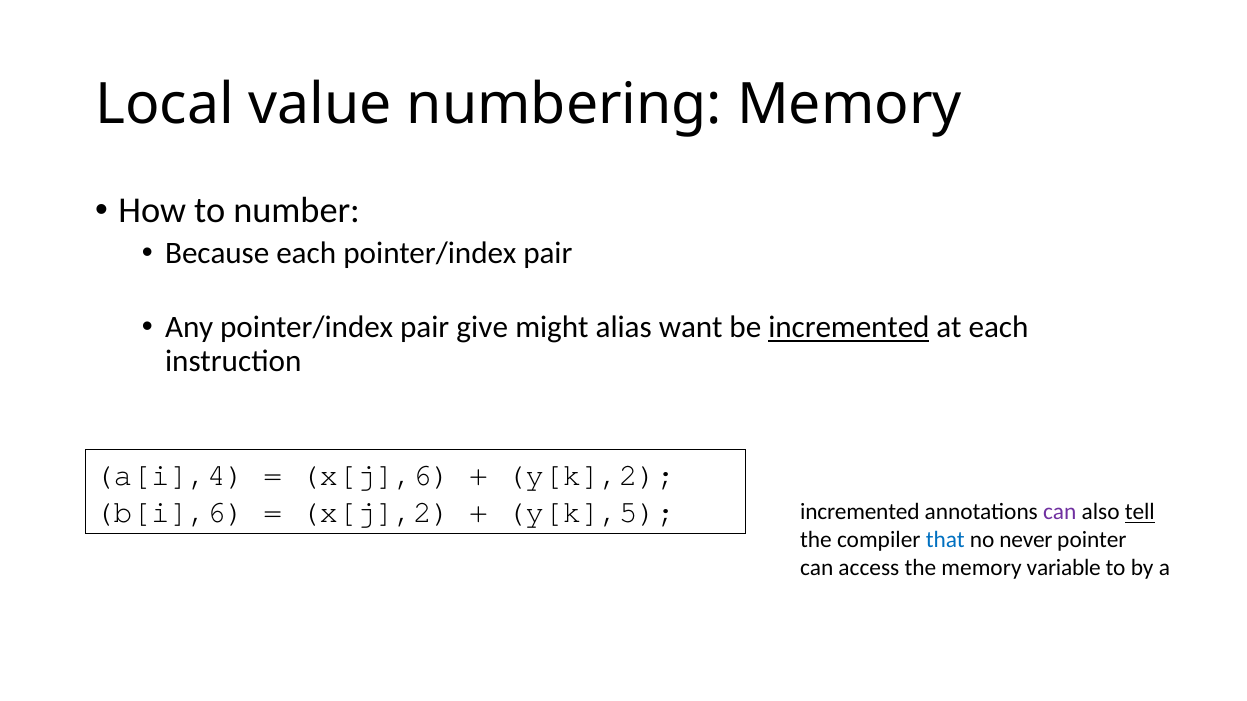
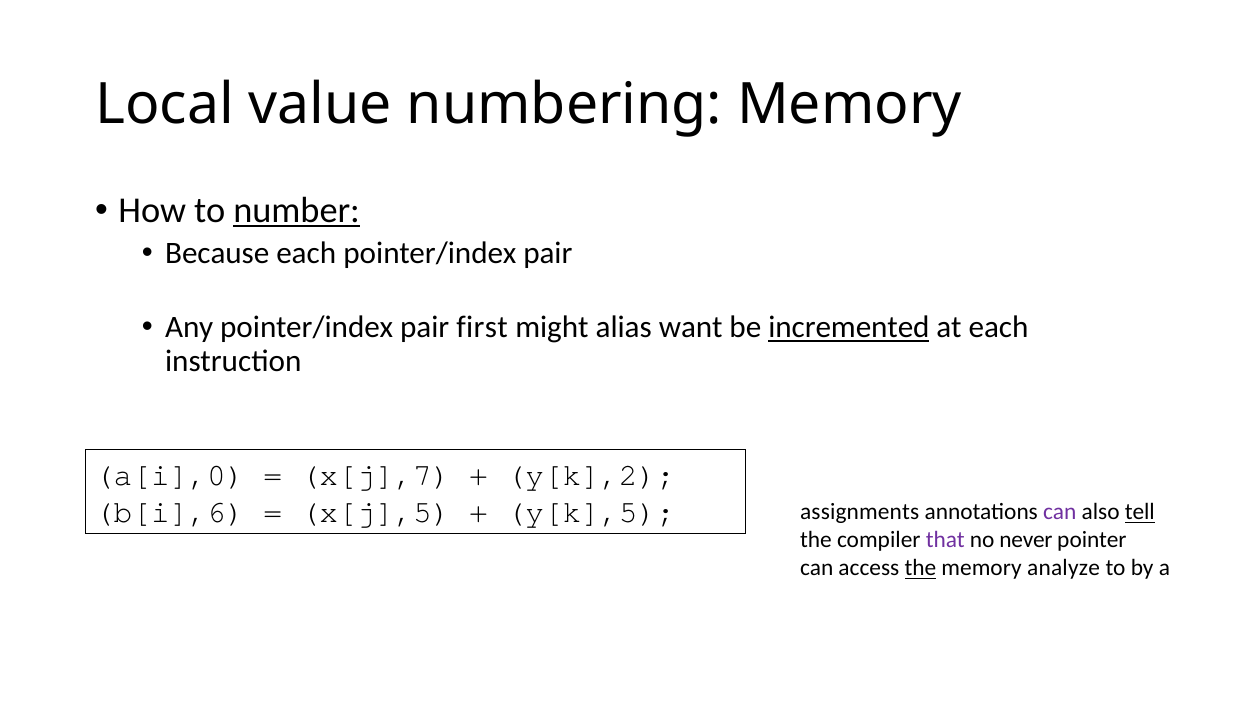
number underline: none -> present
give: give -> first
a[i],4: a[i],4 -> a[i],0
x[j],6: x[j],6 -> x[j],7
x[j],2: x[j],2 -> x[j],5
incremented at (860, 513): incremented -> assignments
that colour: blue -> purple
the at (920, 569) underline: none -> present
variable: variable -> analyze
